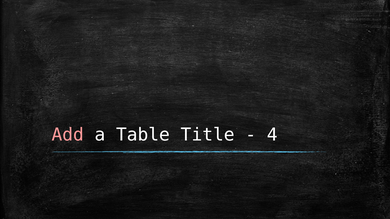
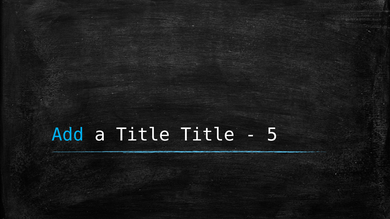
Add colour: pink -> light blue
a Table: Table -> Title
4: 4 -> 5
